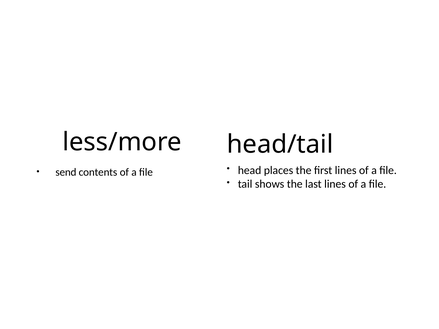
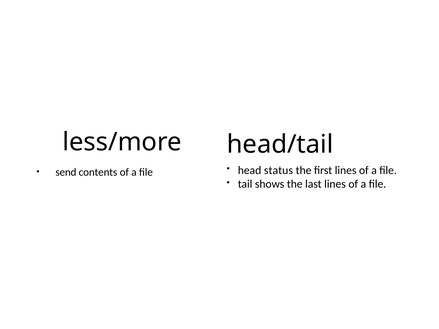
places: places -> status
